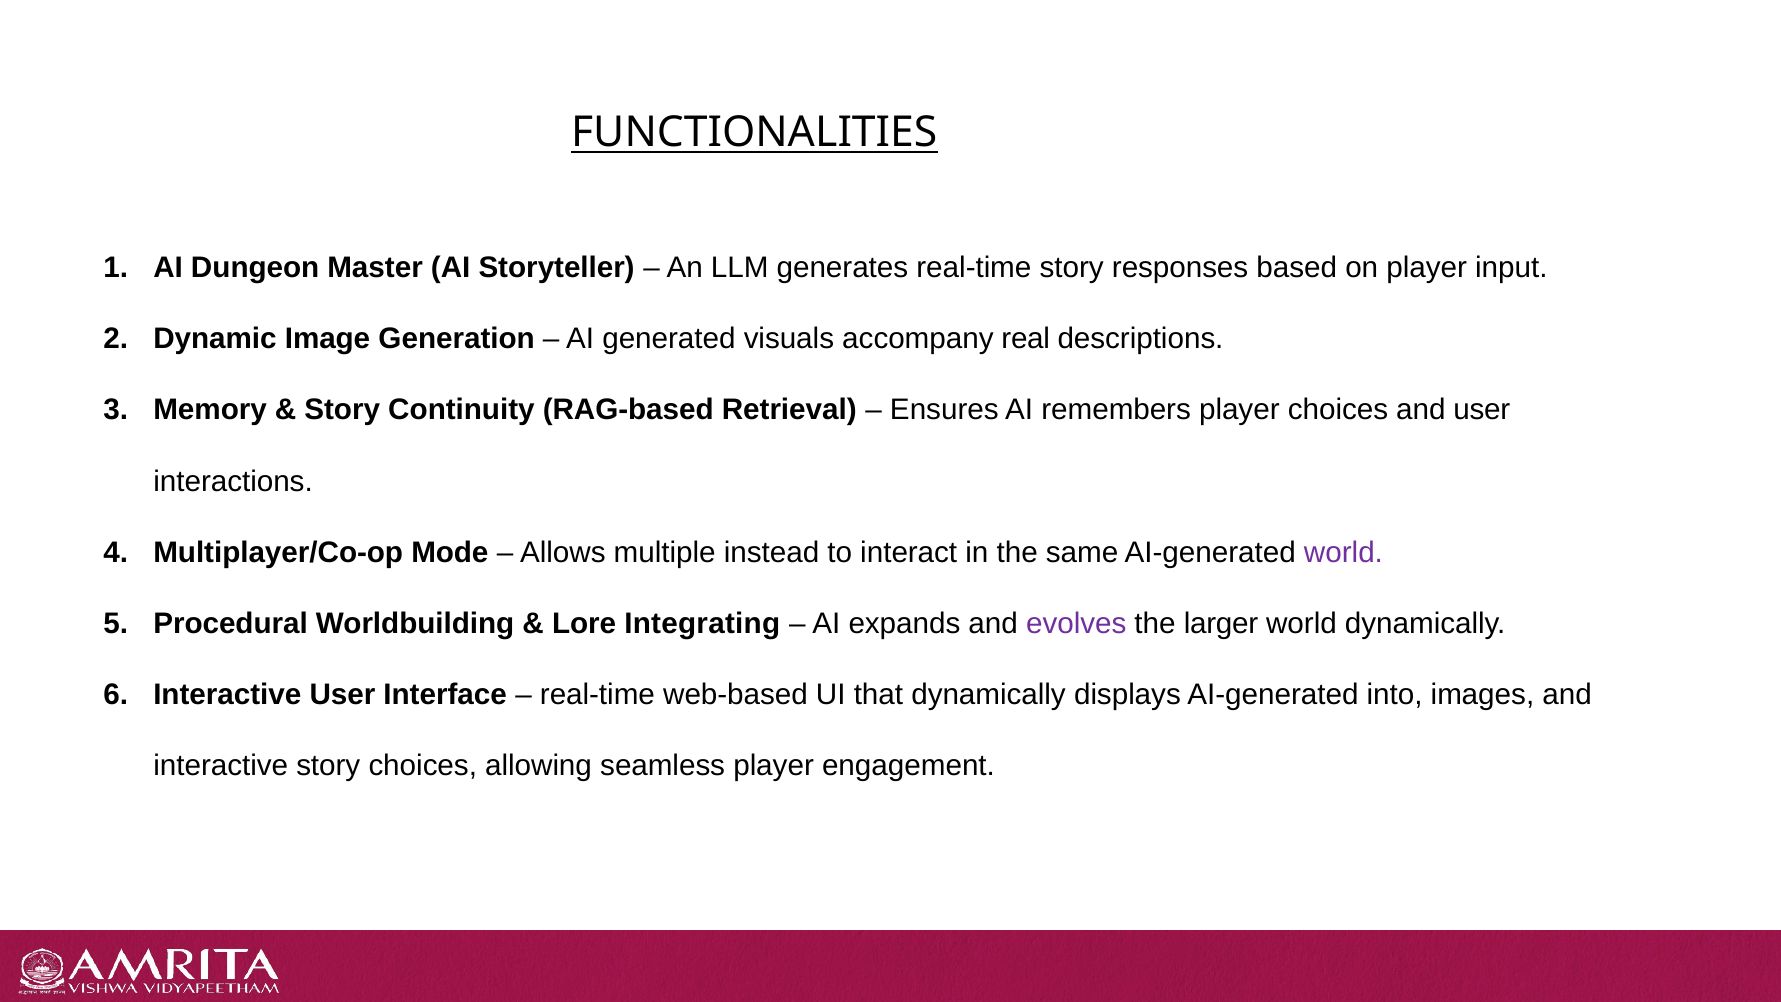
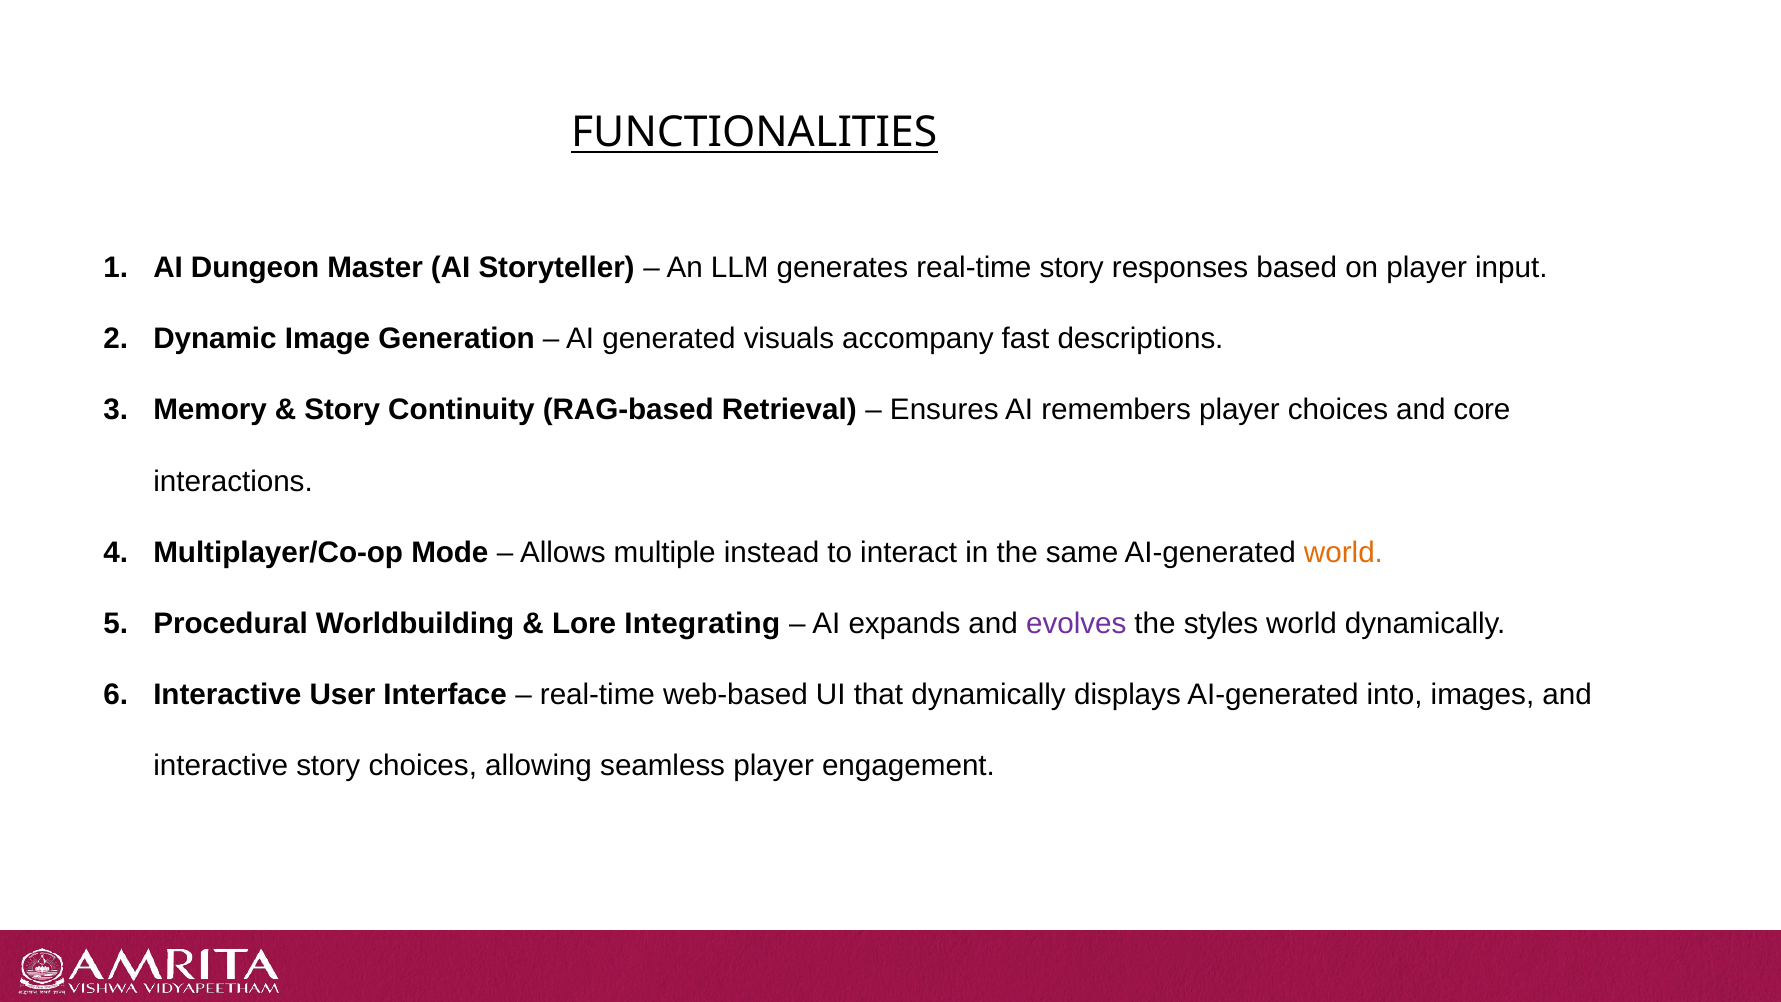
real: real -> fast
and user: user -> core
world at (1343, 552) colour: purple -> orange
larger: larger -> styles
